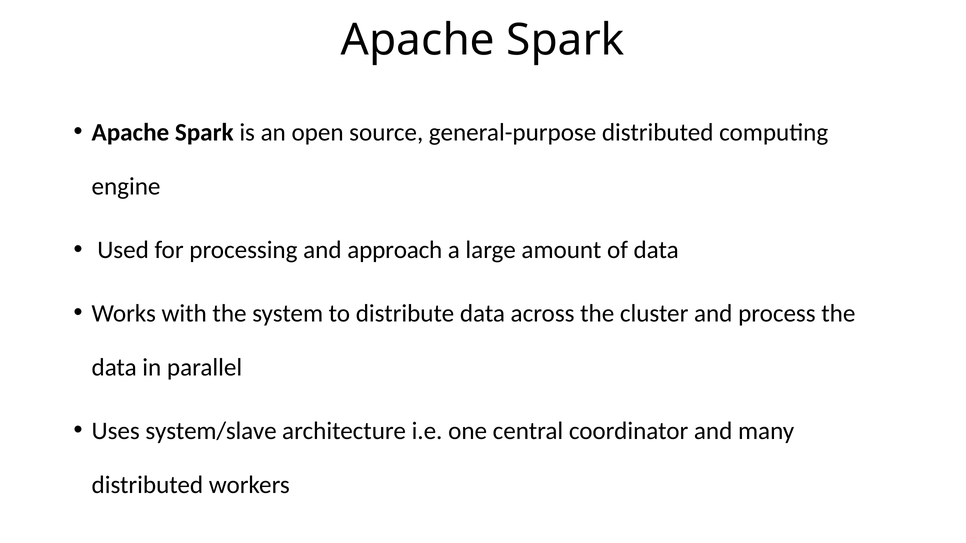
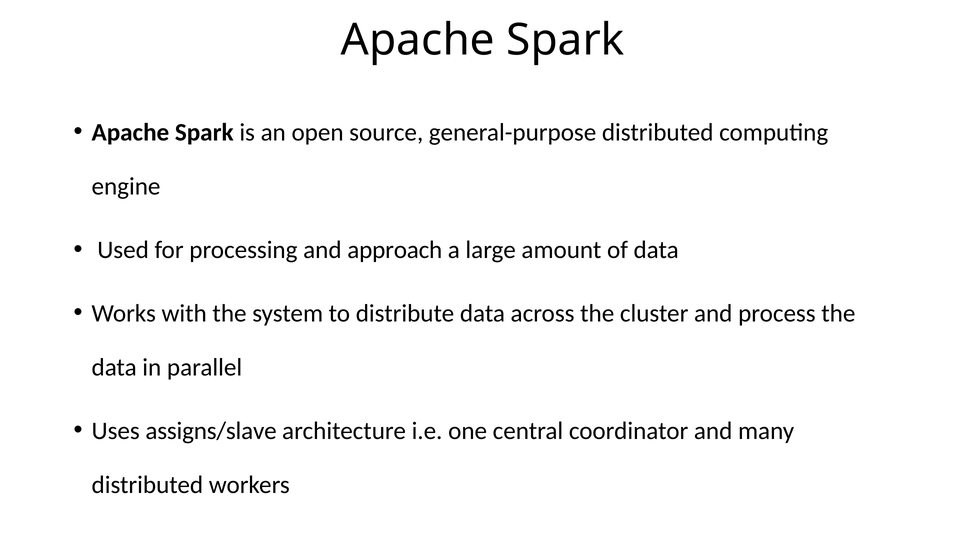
system/slave: system/slave -> assigns/slave
